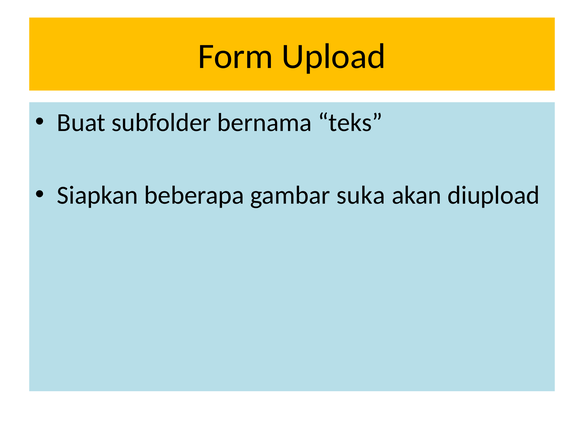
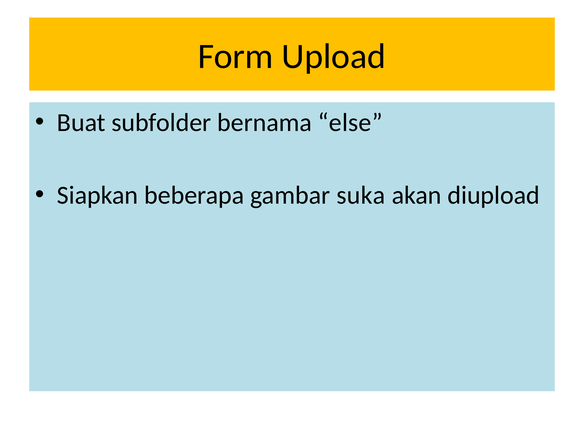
teks: teks -> else
